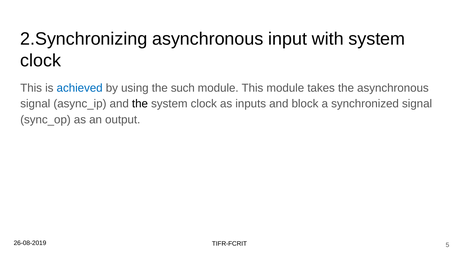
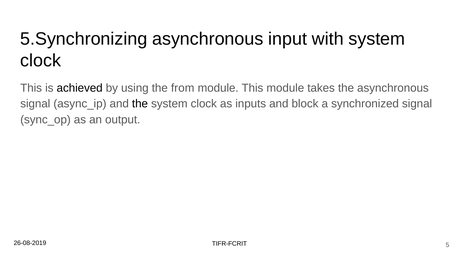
2.Synchronizing: 2.Synchronizing -> 5.Synchronizing
achieved colour: blue -> black
such: such -> from
